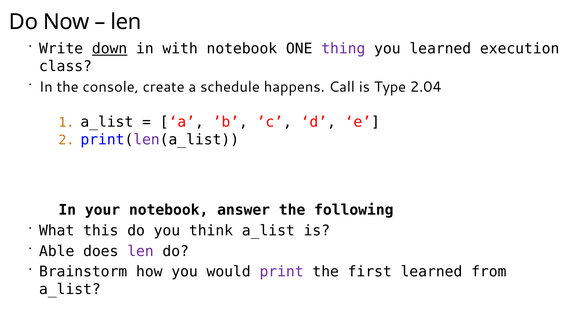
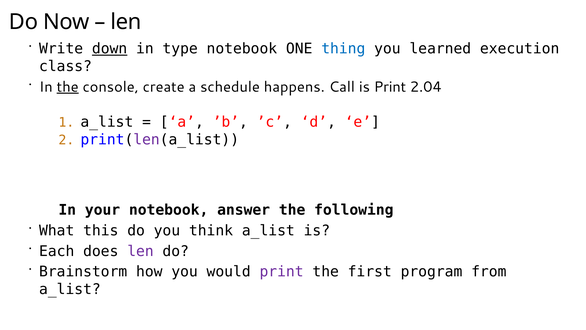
with: with -> type
thing colour: purple -> blue
the at (68, 87) underline: none -> present
is Type: Type -> Print
Able: Able -> Each
first learned: learned -> program
